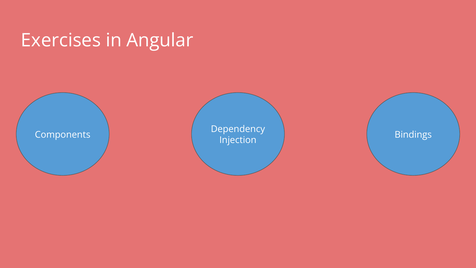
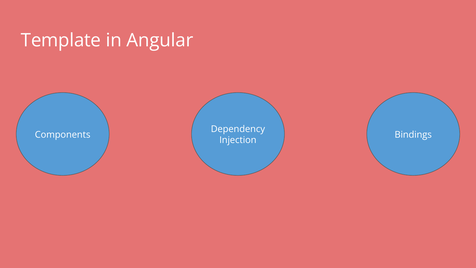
Exercises: Exercises -> Template
